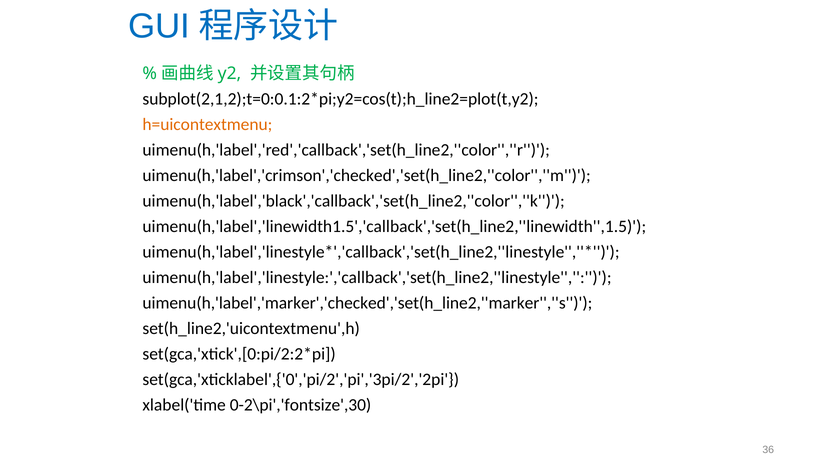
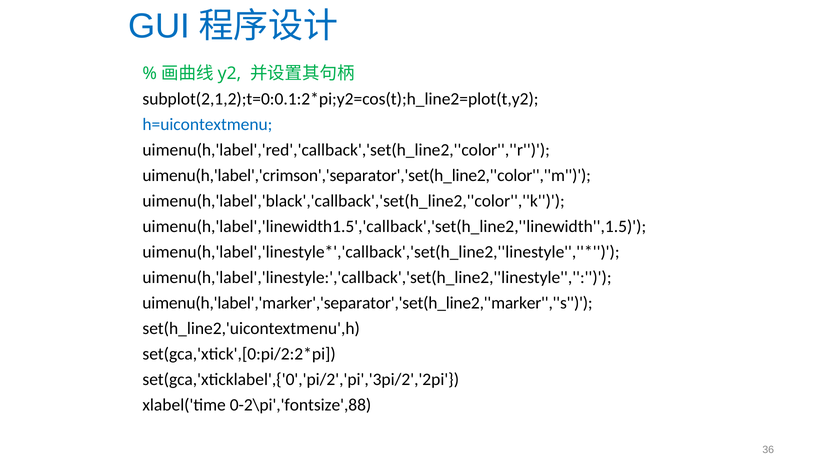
h=uicontextmenu colour: orange -> blue
uimenu(h,'label','crimson','checked','set(h_line2,''color'',''m: uimenu(h,'label','crimson','checked','set(h_line2,''color'',''m -> uimenu(h,'label','crimson','separator','set(h_line2,''color'',''m
uimenu(h,'label','marker','checked','set(h_line2,''marker'',''s: uimenu(h,'label','marker','checked','set(h_line2,''marker'',''s -> uimenu(h,'label','marker','separator','set(h_line2,''marker'',''s
0-2\pi','fontsize',30: 0-2\pi','fontsize',30 -> 0-2\pi','fontsize',88
